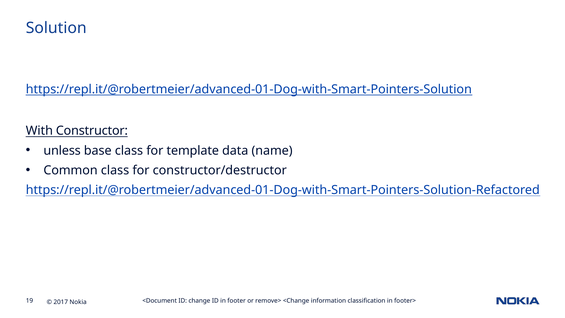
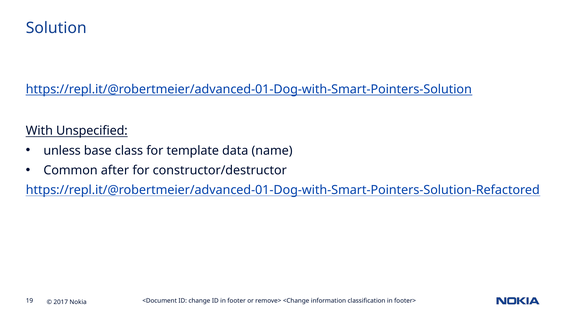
Constructor: Constructor -> Unspecified
Common class: class -> after
